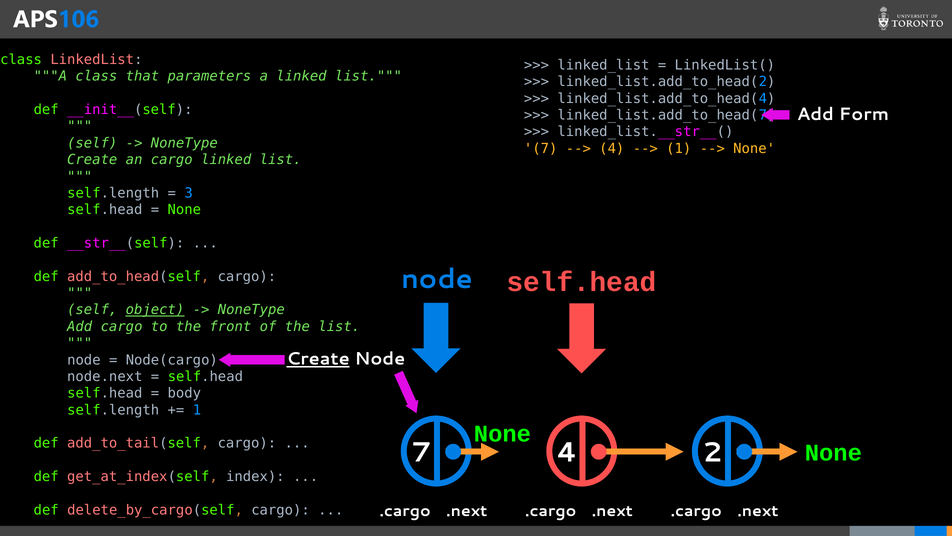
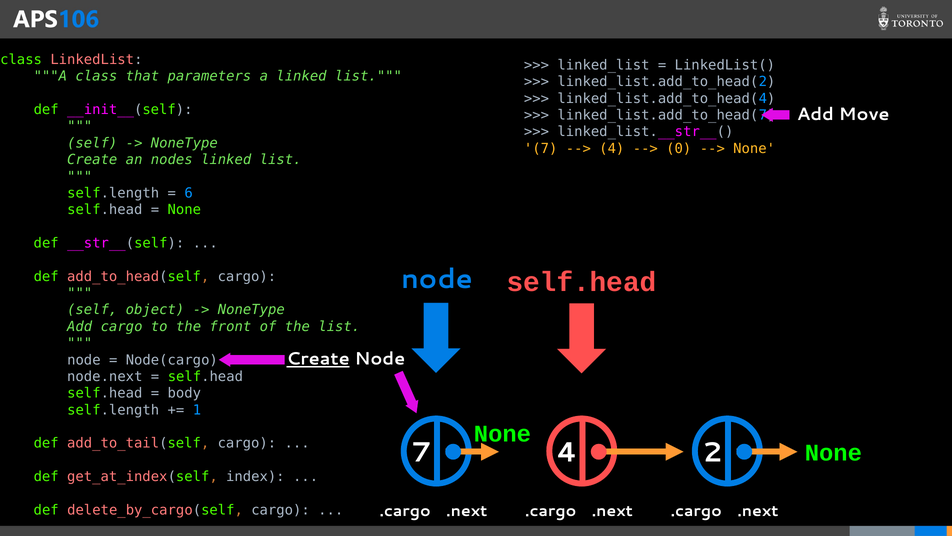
Form: Form -> Move
1 at (679, 148): 1 -> 0
an cargo: cargo -> nodes
3: 3 -> 6
object underline: present -> none
